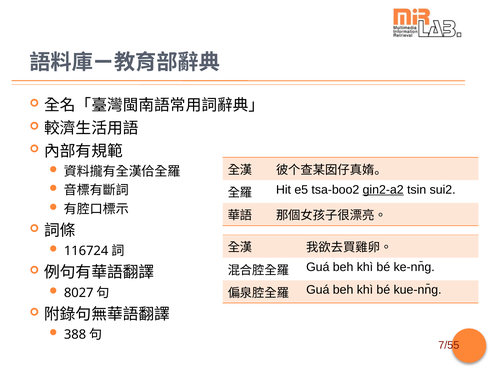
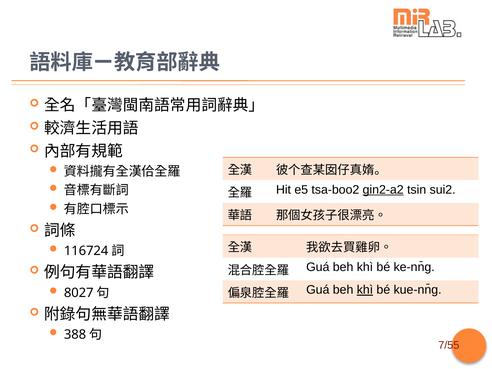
khì at (365, 290) underline: none -> present
